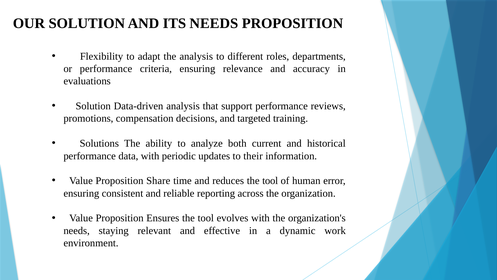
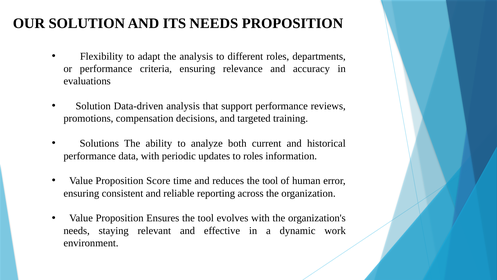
to their: their -> roles
Share: Share -> Score
